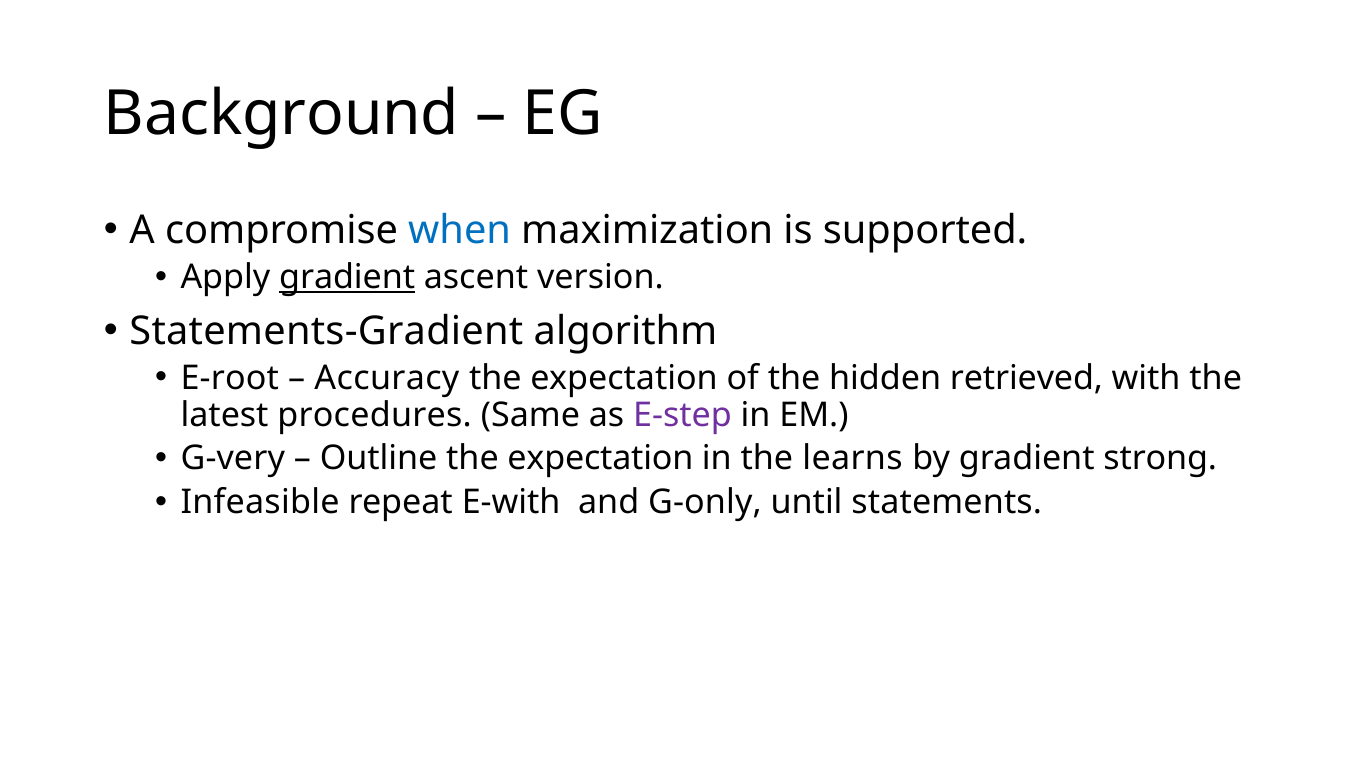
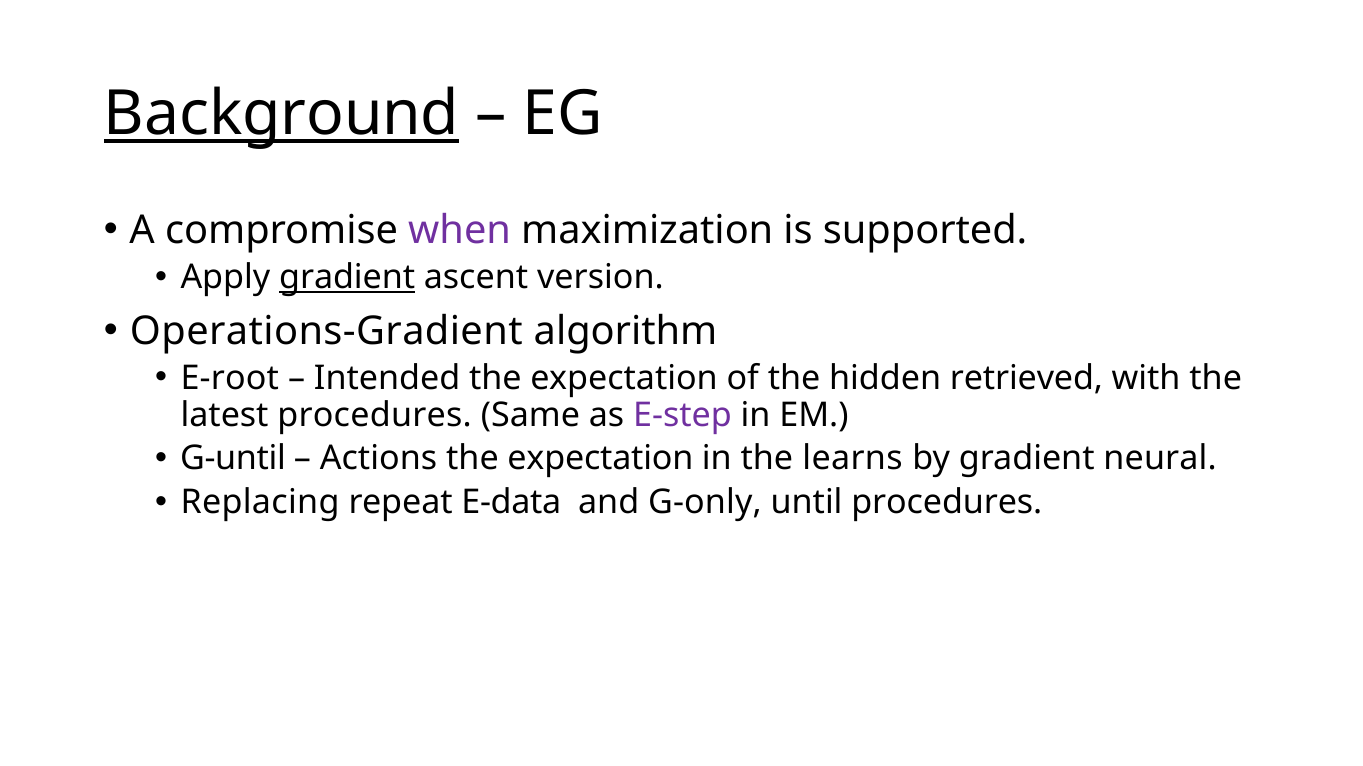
Background underline: none -> present
when colour: blue -> purple
Statements-Gradient: Statements-Gradient -> Operations-Gradient
Accuracy: Accuracy -> Intended
G-very: G-very -> G-until
Outline: Outline -> Actions
strong: strong -> neural
Infeasible: Infeasible -> Replacing
E-with: E-with -> E-data
until statements: statements -> procedures
